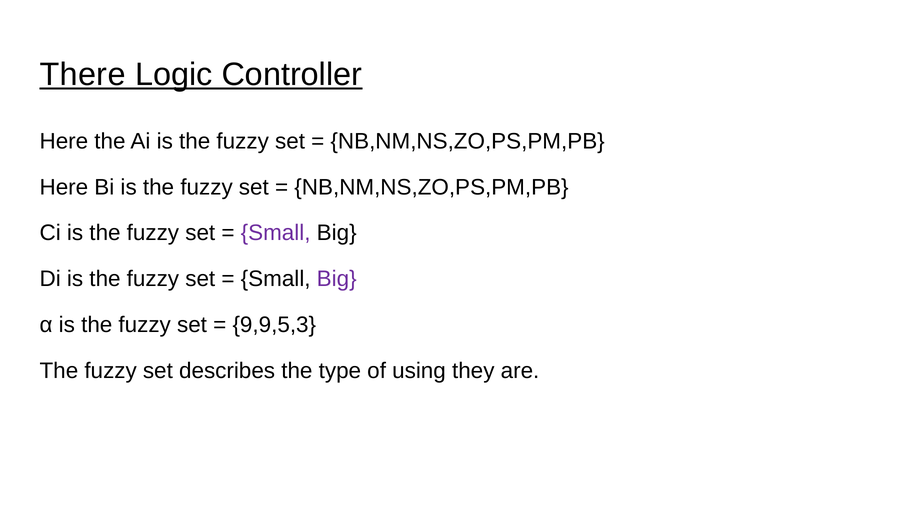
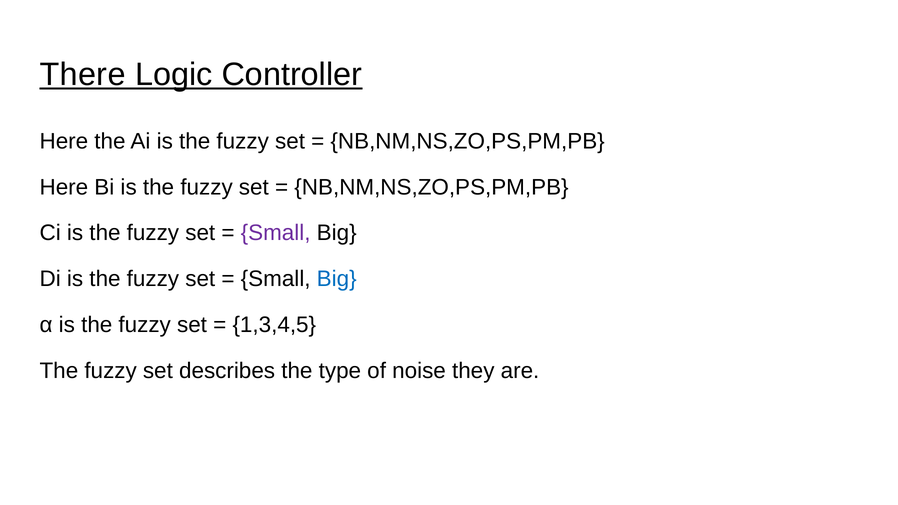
Big at (337, 279) colour: purple -> blue
9,9,5,3: 9,9,5,3 -> 1,3,4,5
using: using -> noise
